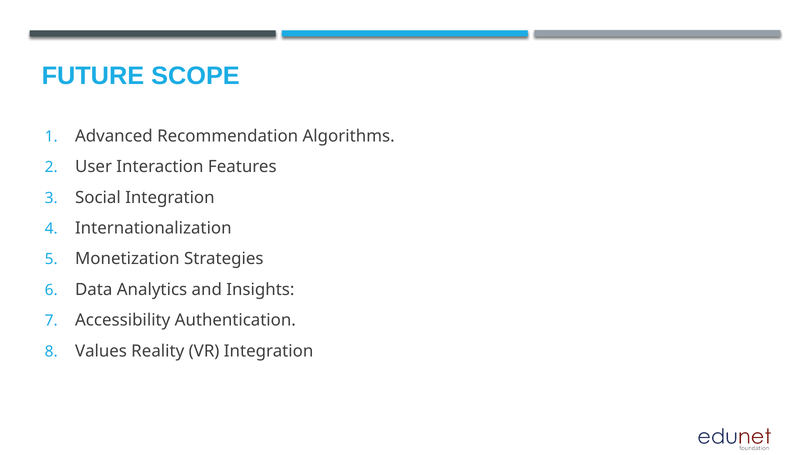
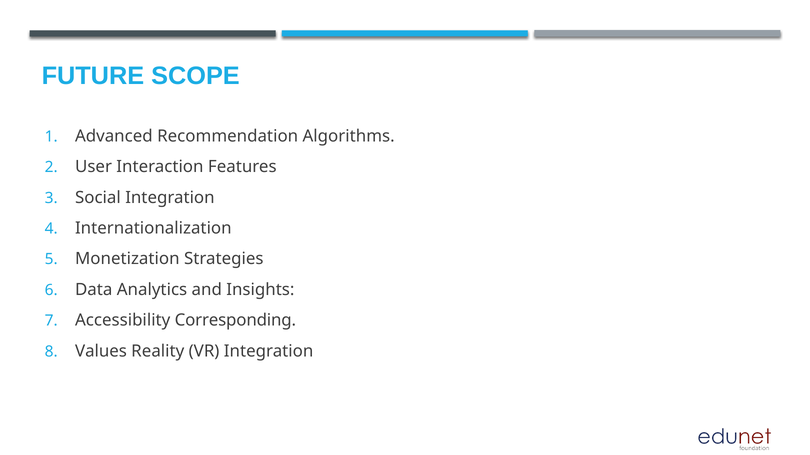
Authentication: Authentication -> Corresponding
